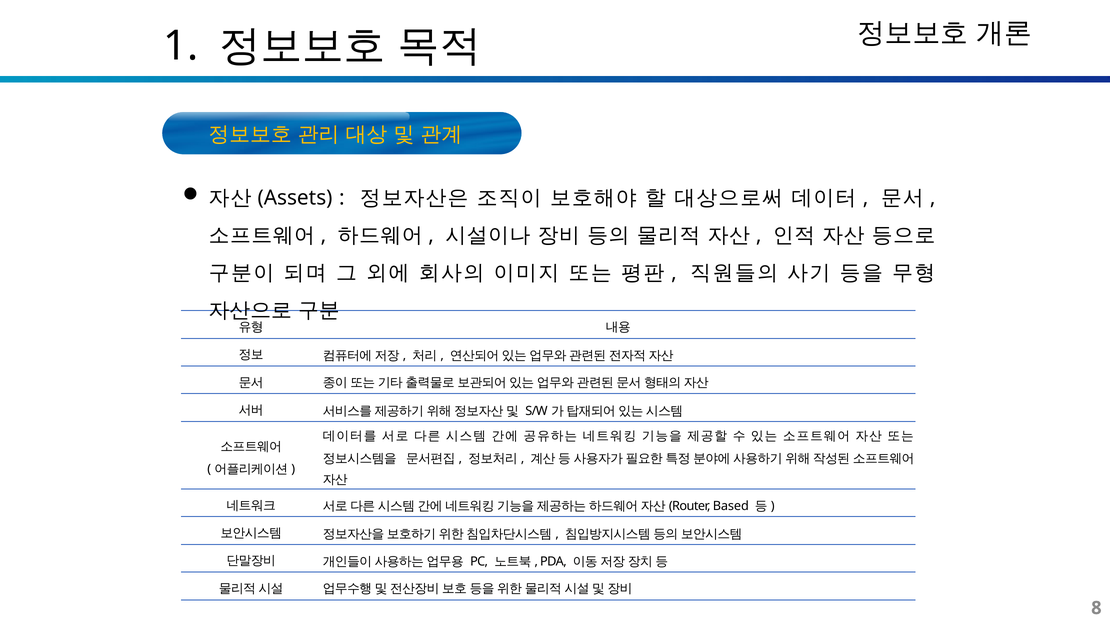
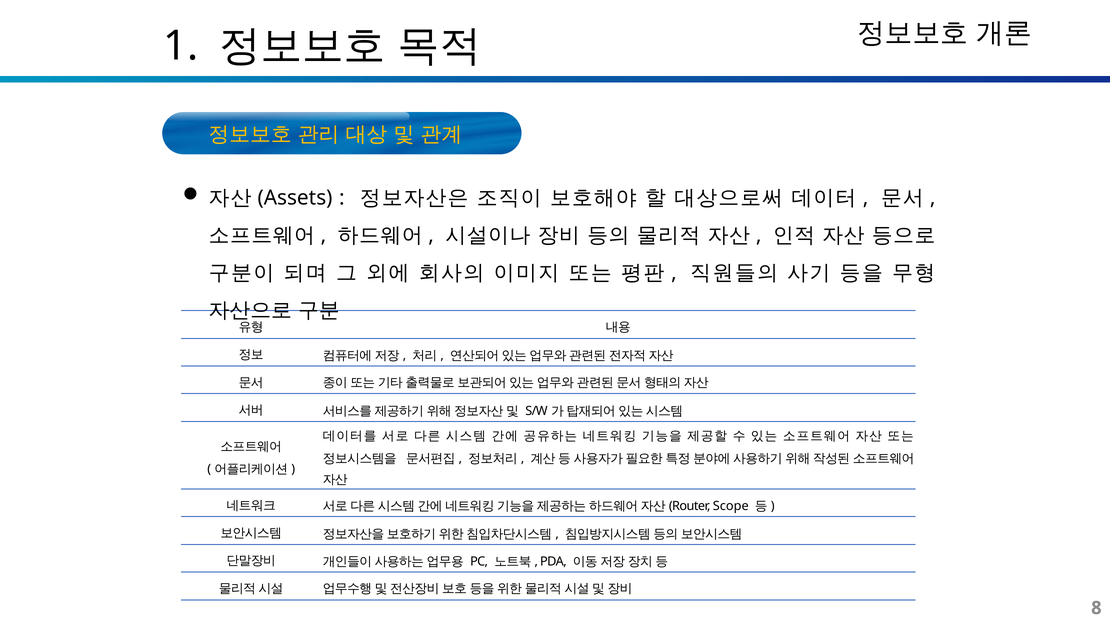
Based: Based -> Scope
